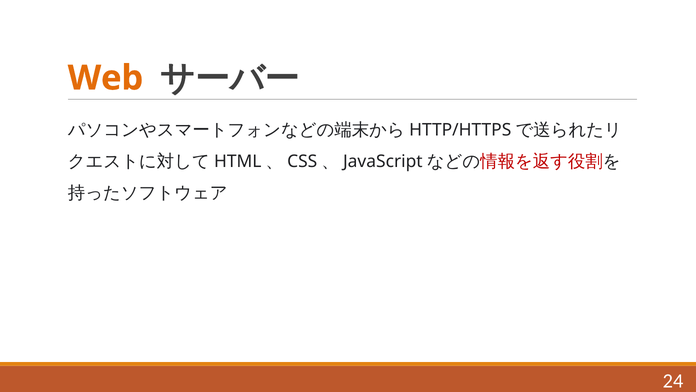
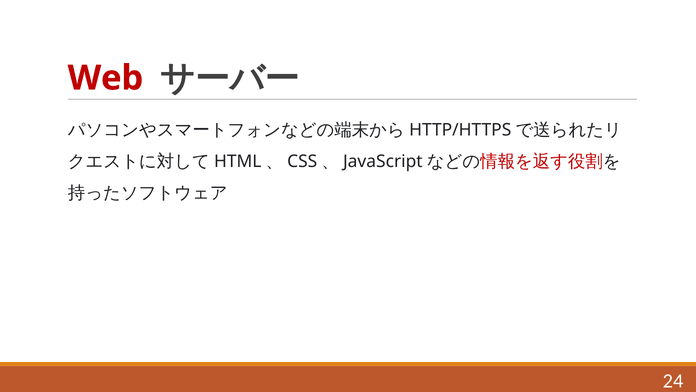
Web colour: orange -> red
